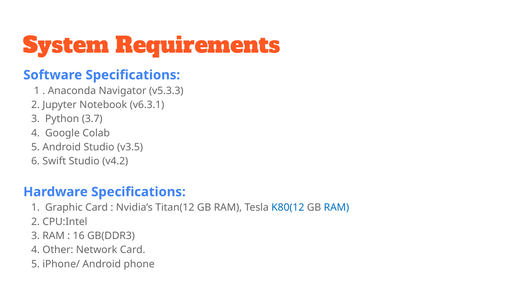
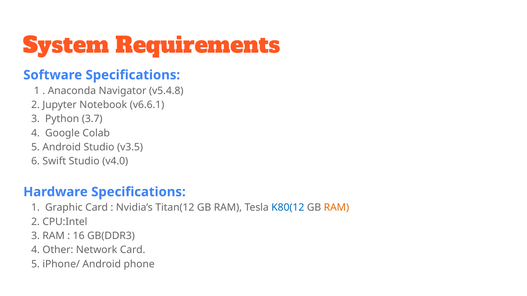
v5.3.3: v5.3.3 -> v5.4.8
v6.3.1: v6.3.1 -> v6.6.1
v4.2: v4.2 -> v4.0
RAM at (336, 208) colour: blue -> orange
